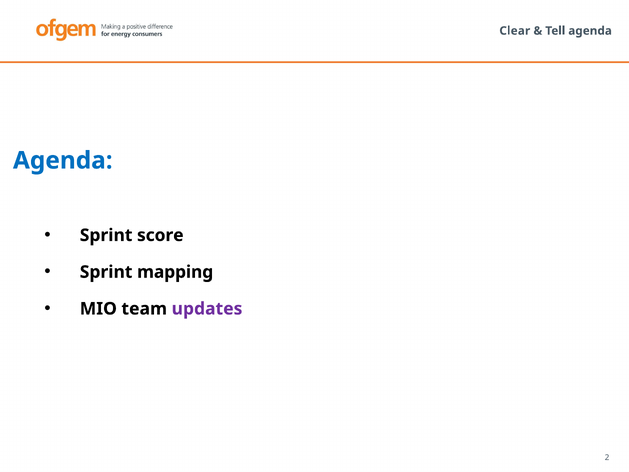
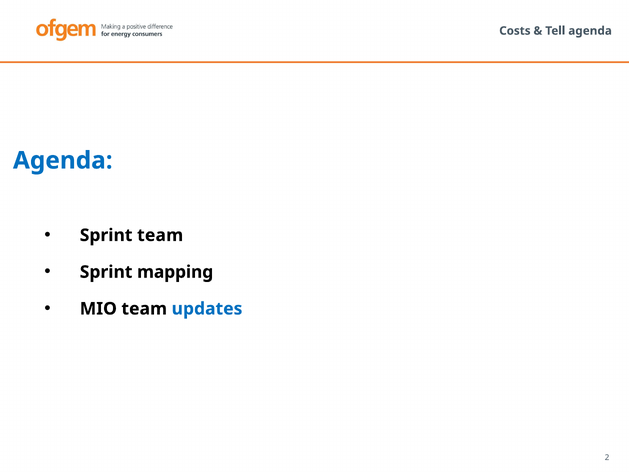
Clear: Clear -> Costs
Sprint score: score -> team
updates colour: purple -> blue
